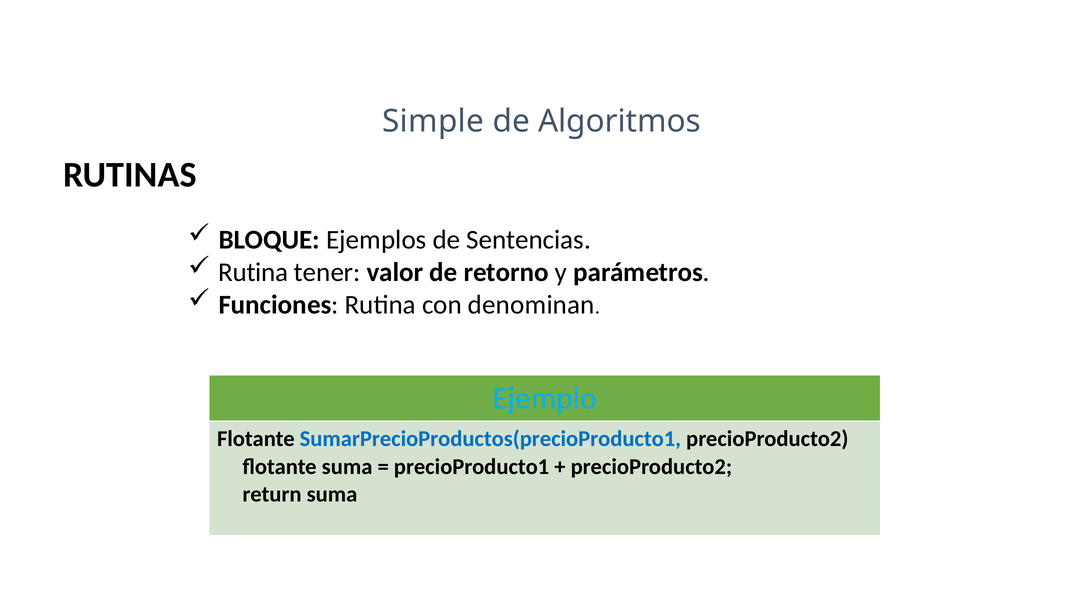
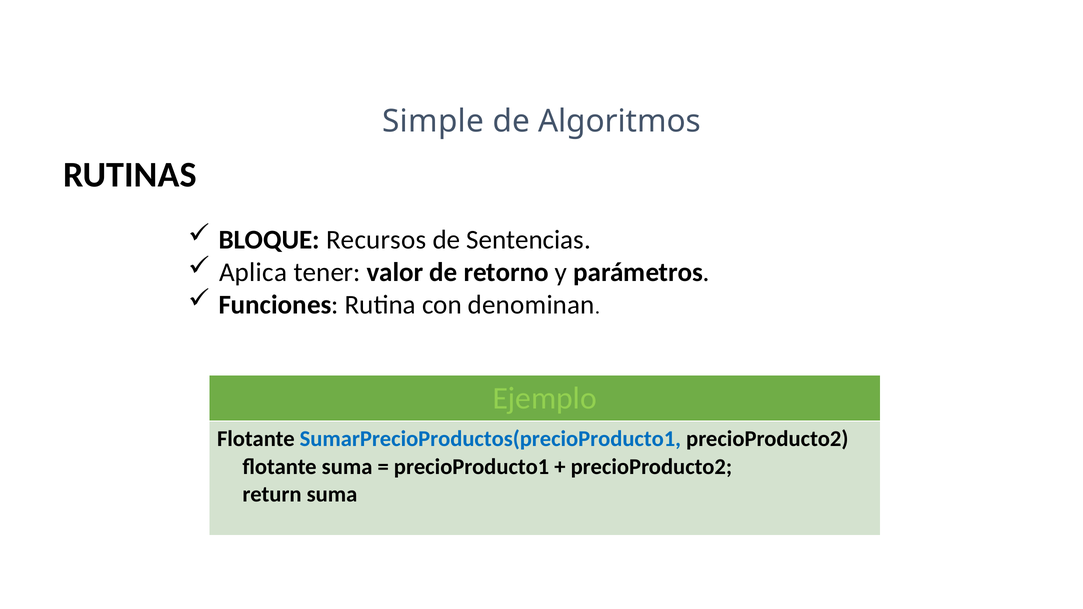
Ejemplos: Ejemplos -> Recursos
Rutina at (253, 272): Rutina -> Aplica
Ejemplo colour: light blue -> light green
